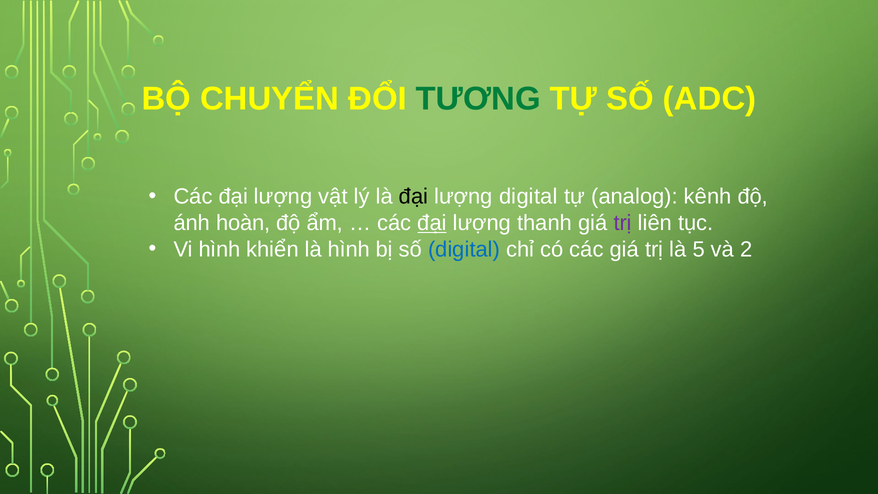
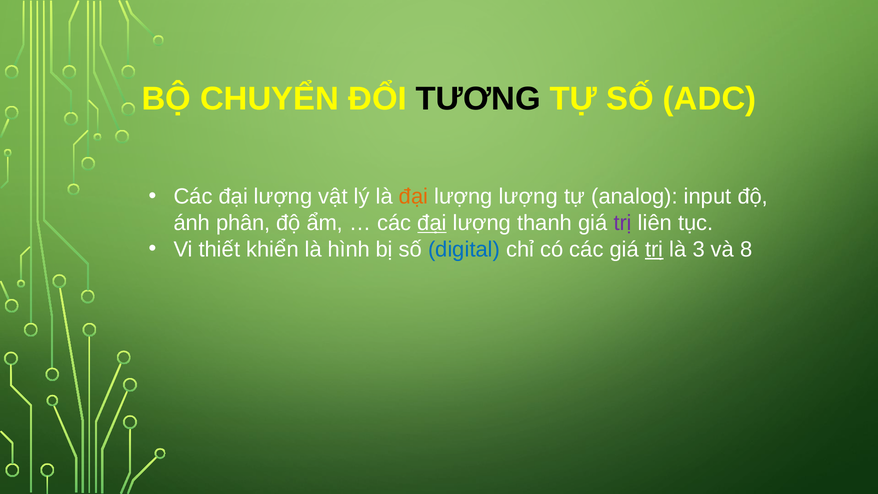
TƯƠNG colour: green -> black
đại at (414, 197) colour: black -> orange
lượng digital: digital -> lượng
kênh: kênh -> input
hoàn: hoàn -> phân
Vi hình: hình -> thiết
trị at (654, 249) underline: none -> present
5: 5 -> 3
2: 2 -> 8
